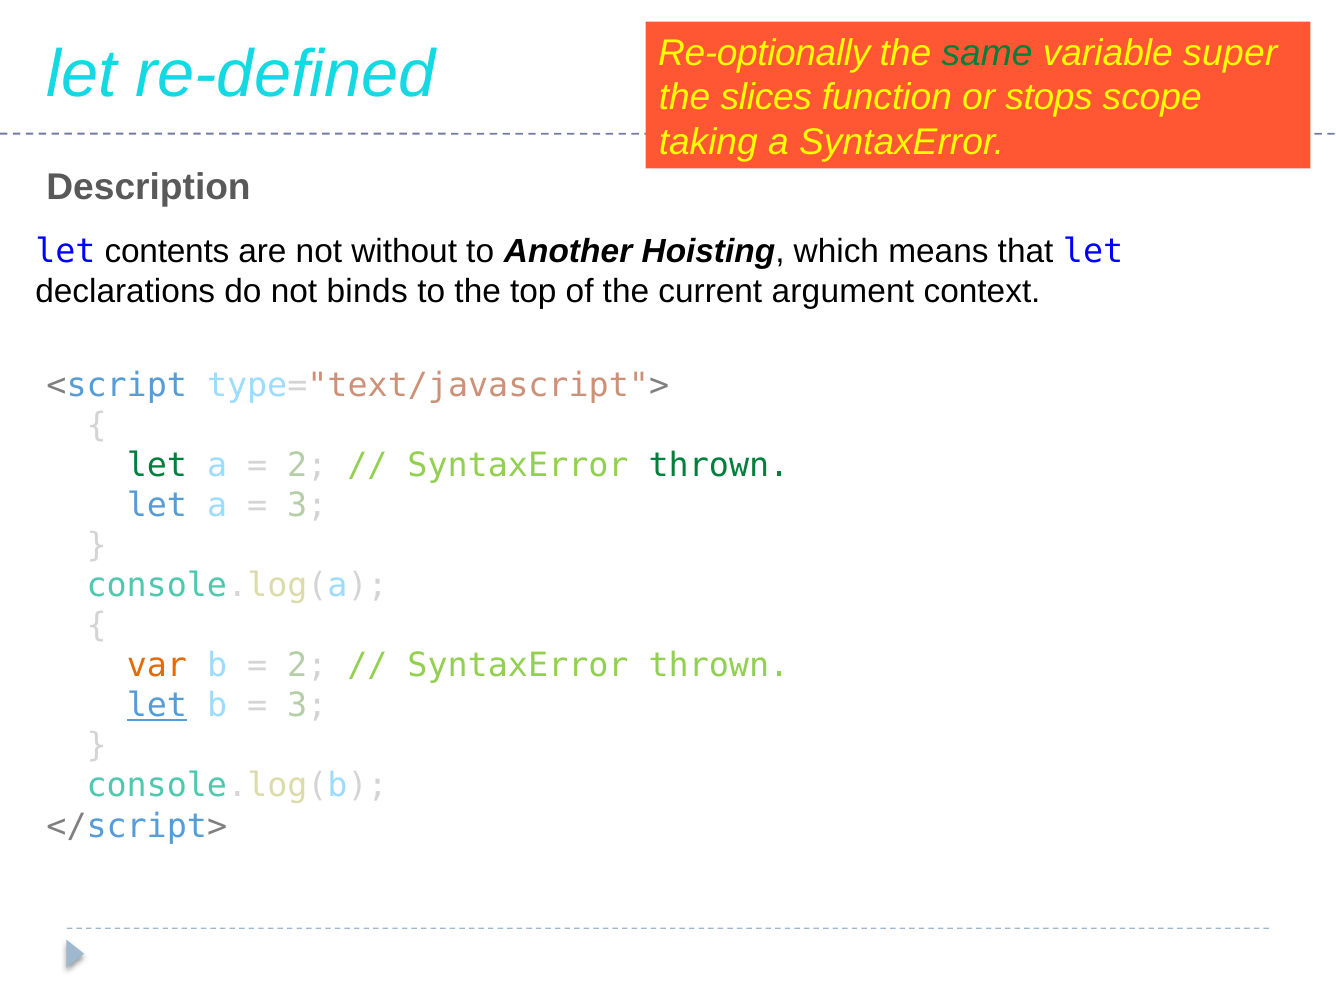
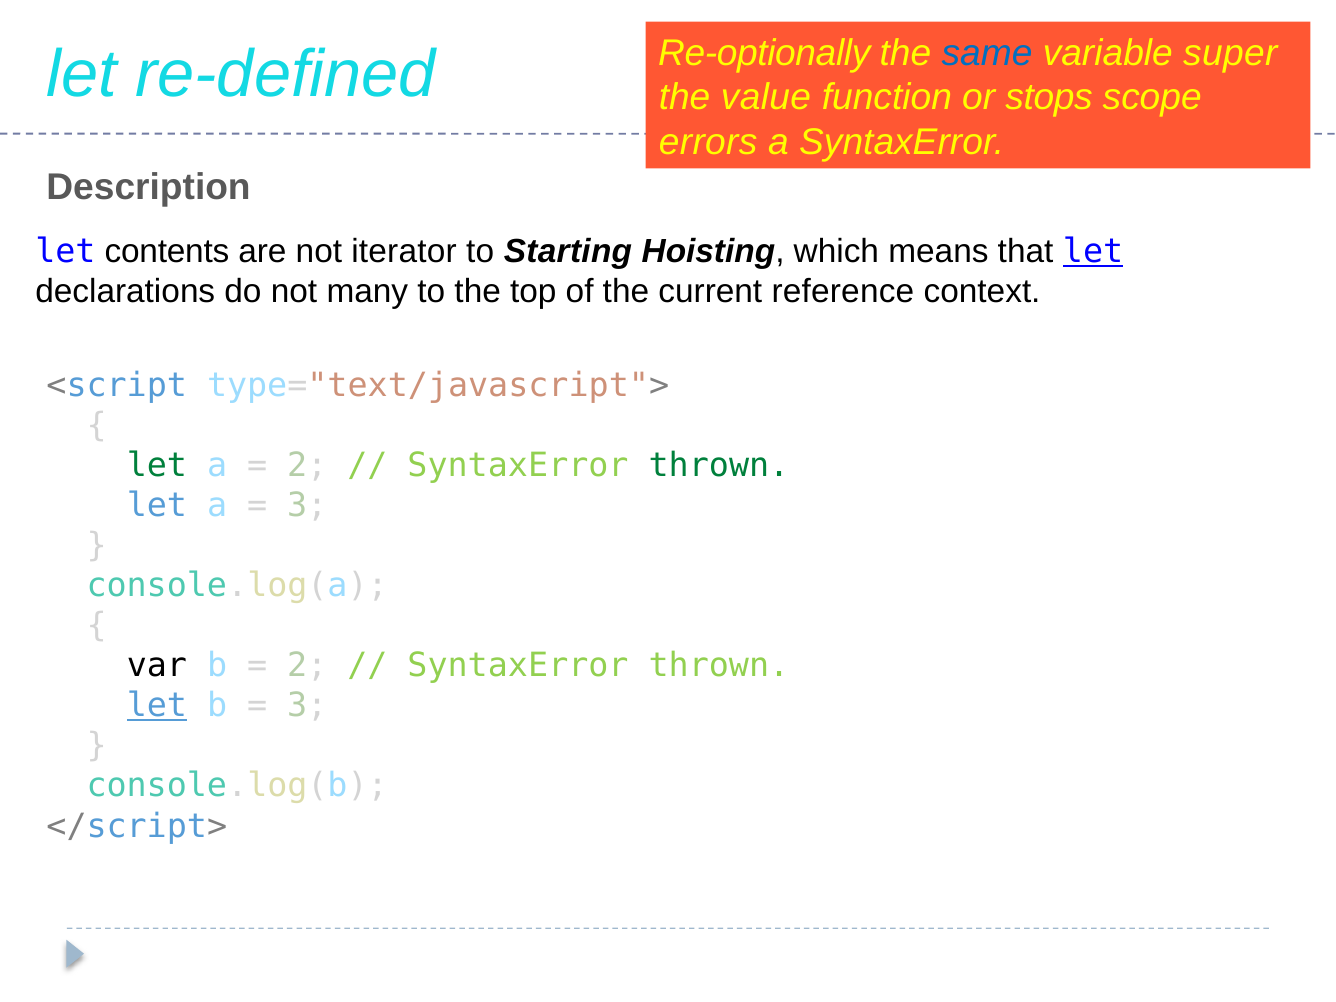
same colour: green -> blue
slices: slices -> value
taking: taking -> errors
without: without -> iterator
Another: Another -> Starting
let at (1093, 252) underline: none -> present
binds: binds -> many
argument: argument -> reference
var colour: orange -> black
